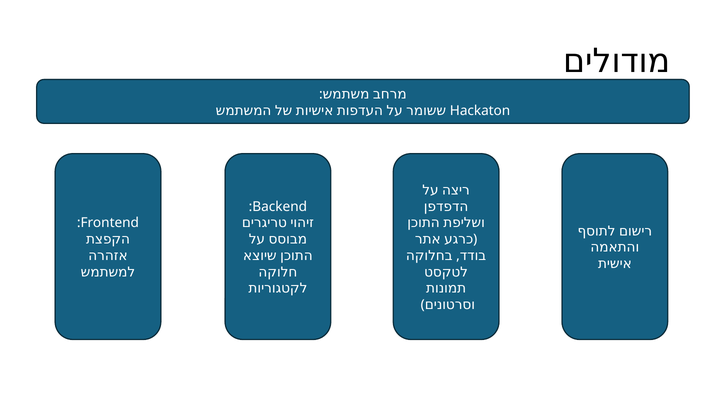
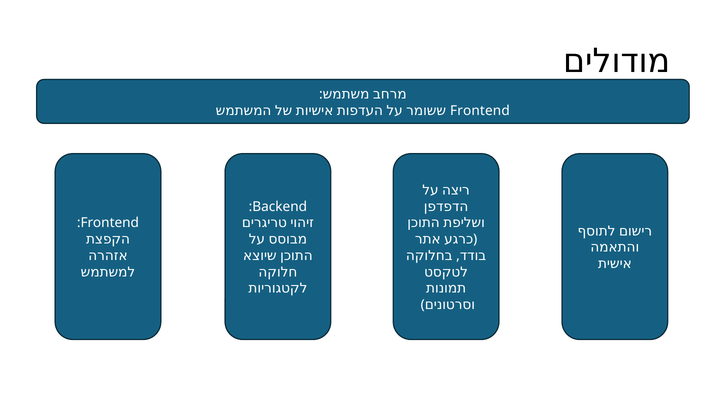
Hackaton at (480, 110): Hackaton -> Frontend
